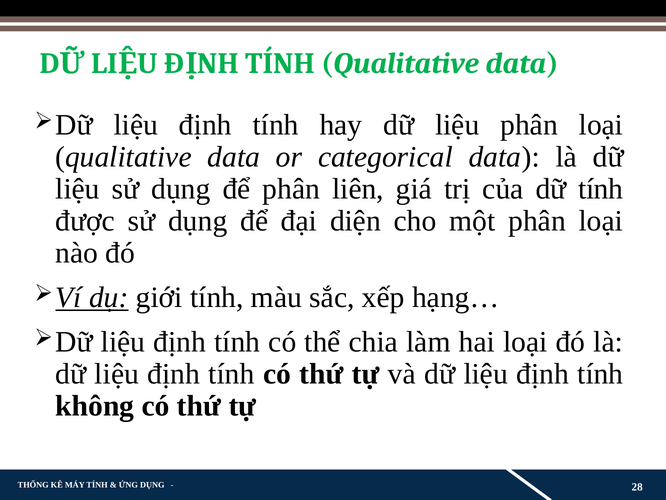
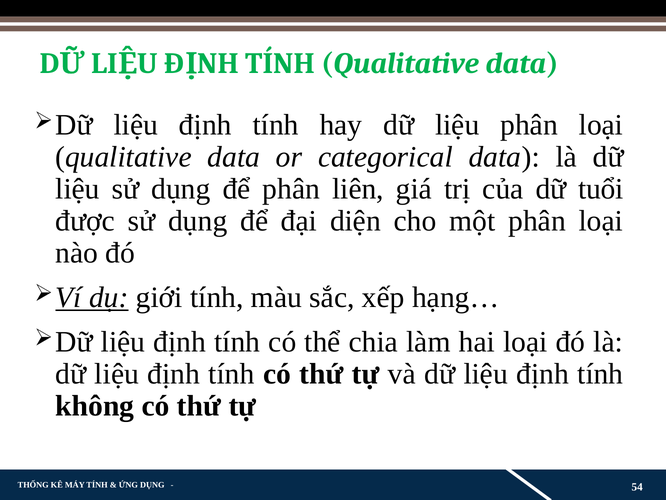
dữ tính: tính -> tuổi
28: 28 -> 54
